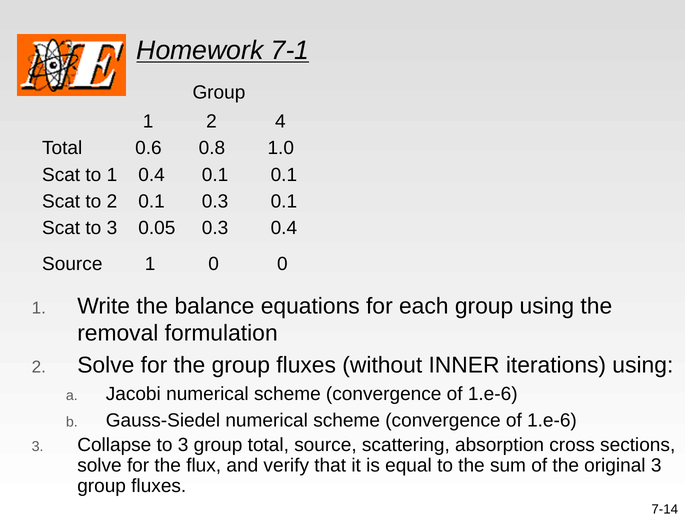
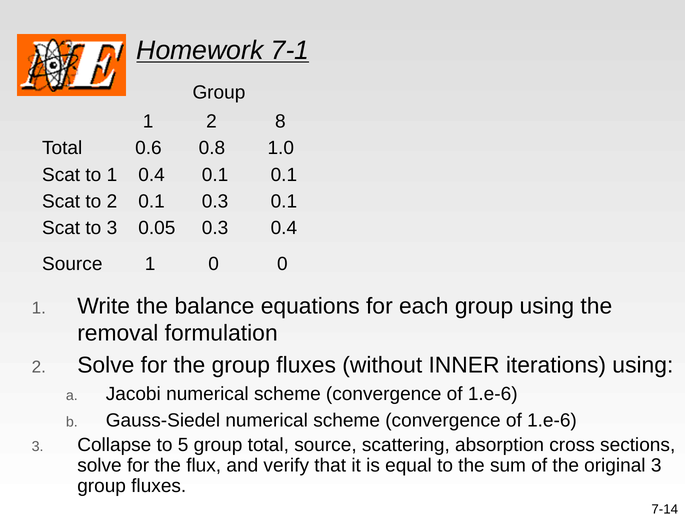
4: 4 -> 8
Collapse to 3: 3 -> 5
